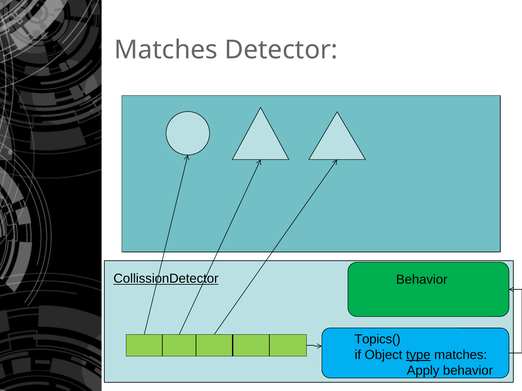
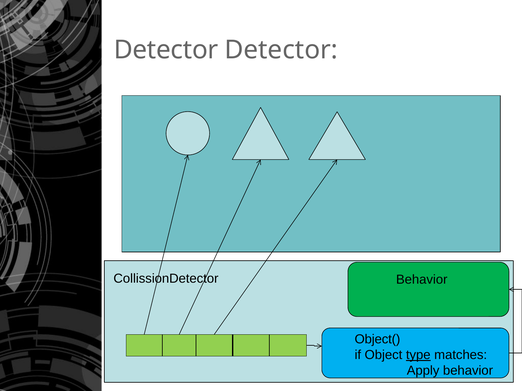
Matches at (166, 50): Matches -> Detector
CollissionDetector underline: present -> none
Topics(: Topics( -> Object(
